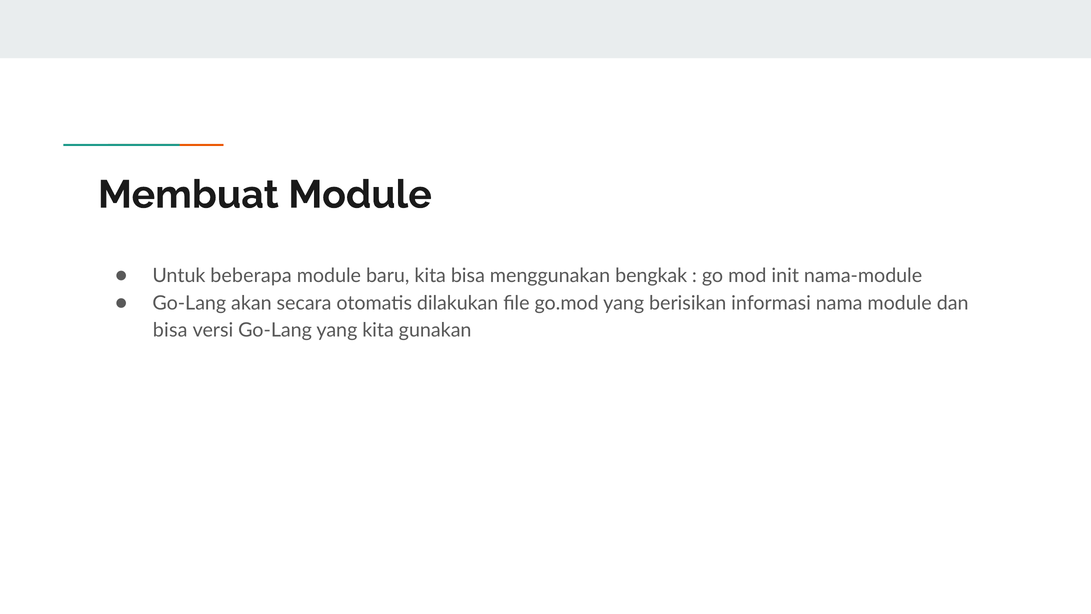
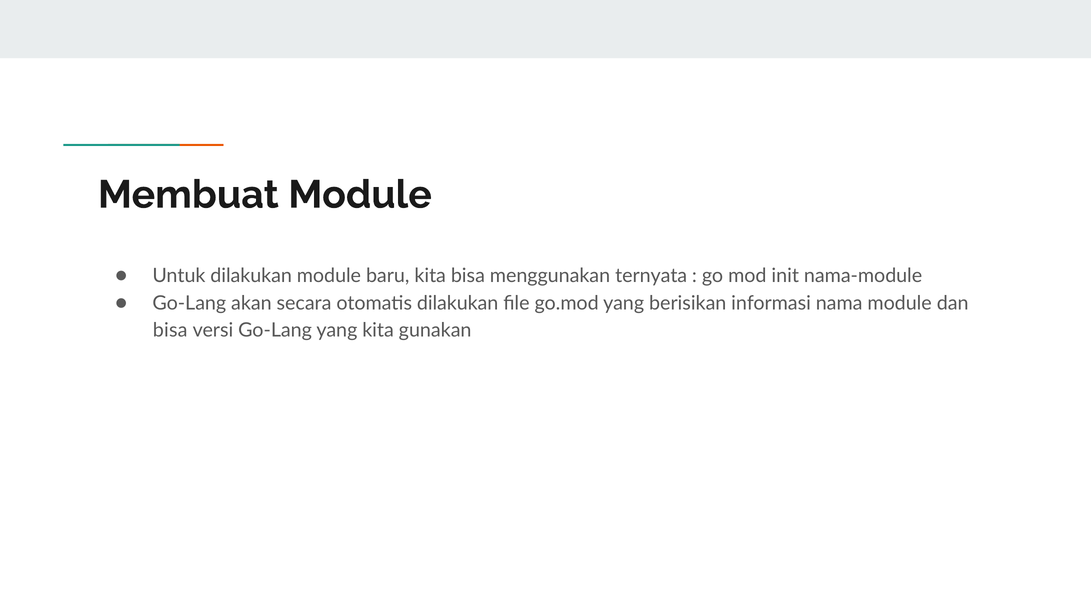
Untuk beberapa: beberapa -> dilakukan
bengkak: bengkak -> ternyata
